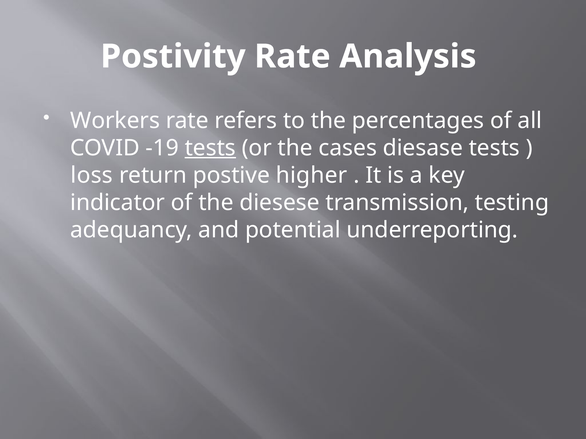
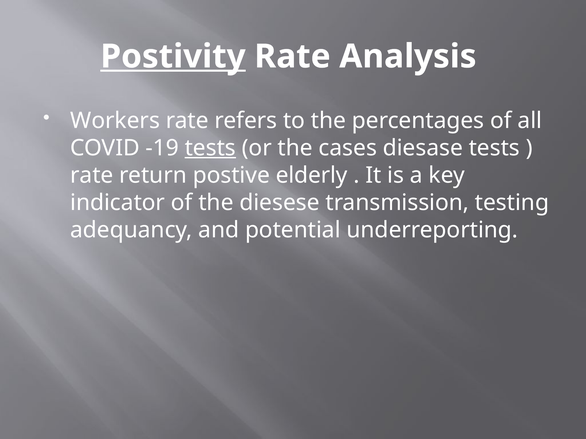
Postivity underline: none -> present
loss at (92, 175): loss -> rate
higher: higher -> elderly
